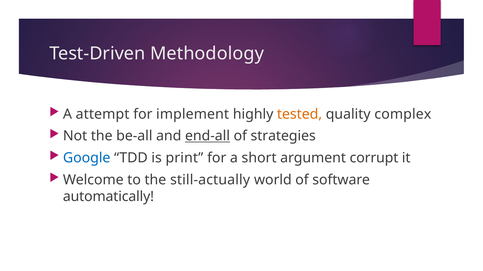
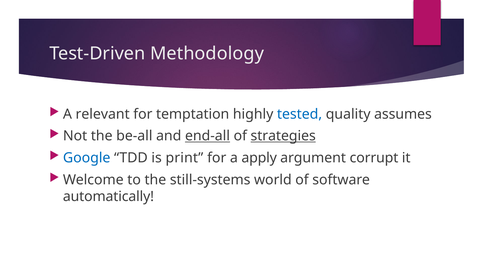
attempt: attempt -> relevant
implement: implement -> temptation
tested colour: orange -> blue
complex: complex -> assumes
strategies underline: none -> present
short: short -> apply
still-actually: still-actually -> still-systems
